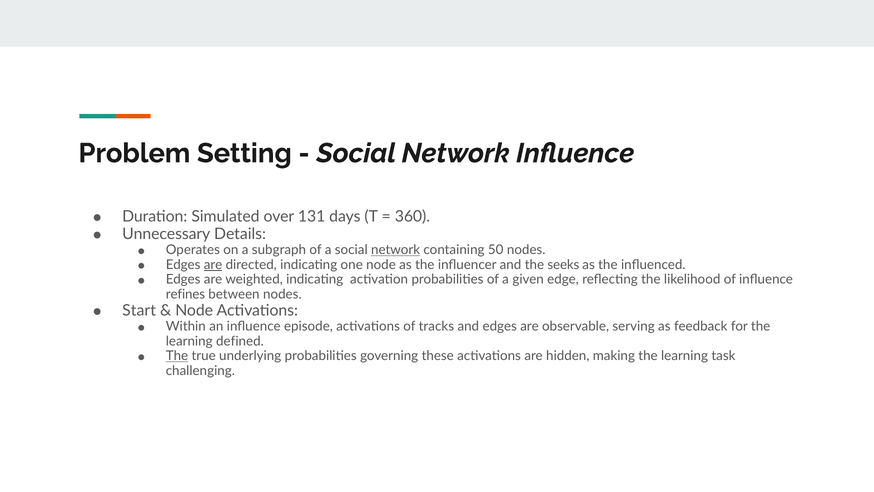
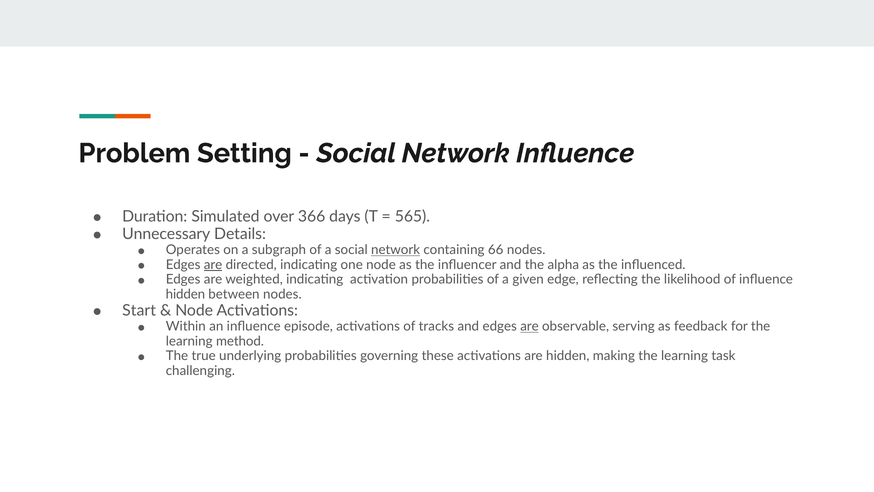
131: 131 -> 366
360: 360 -> 565
50: 50 -> 66
seeks: seeks -> alpha
refines at (185, 294): refines -> hidden
are at (530, 326) underline: none -> present
defined: defined -> method
The at (177, 356) underline: present -> none
